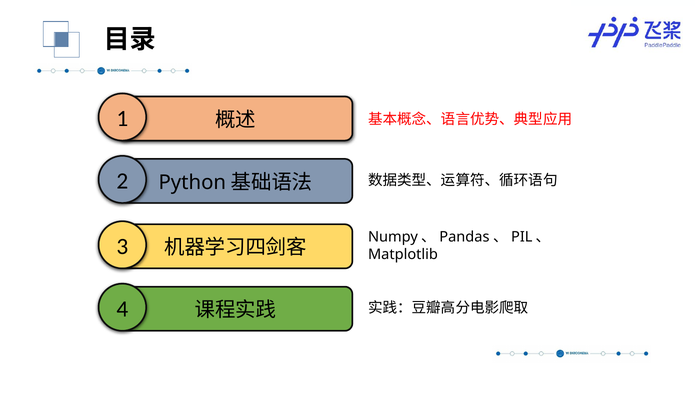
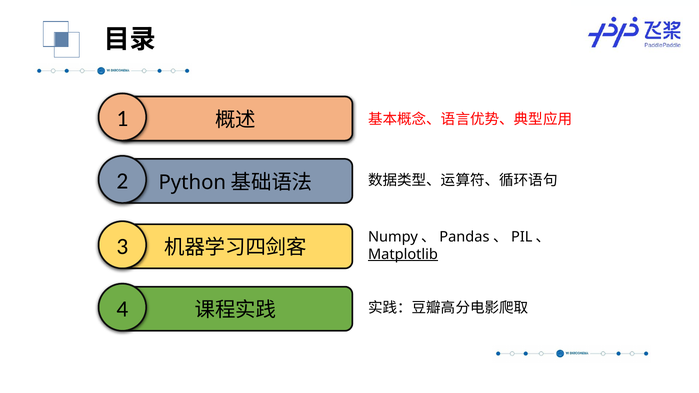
Matplotlib underline: none -> present
